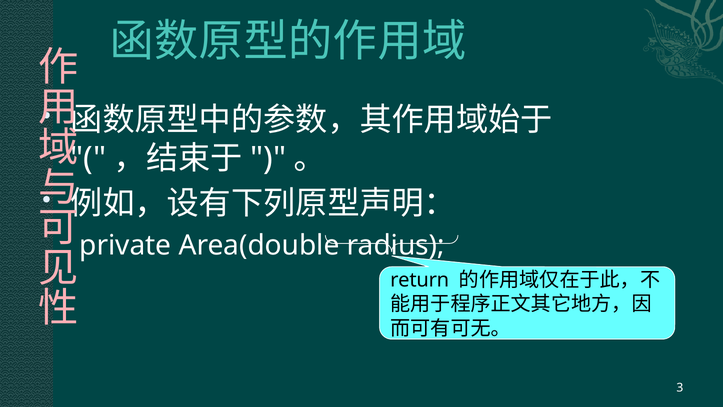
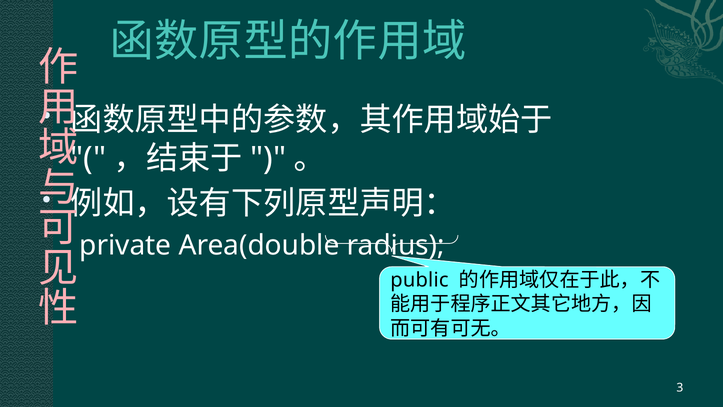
return: return -> public
